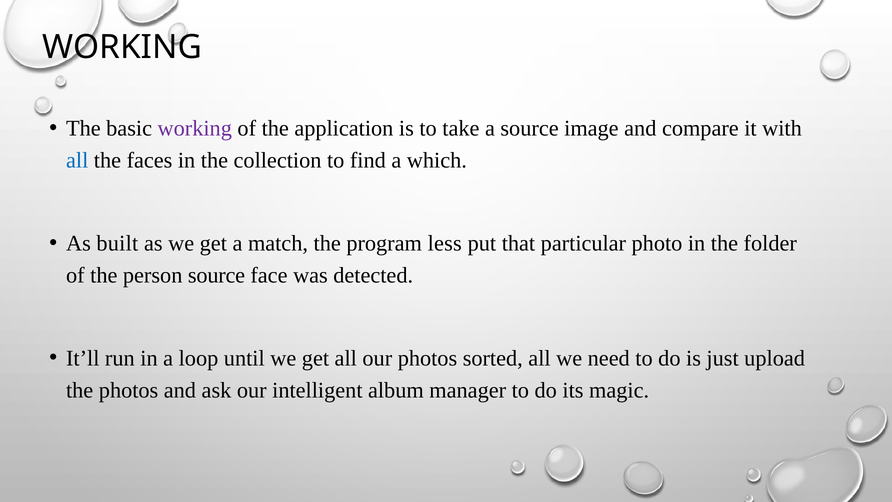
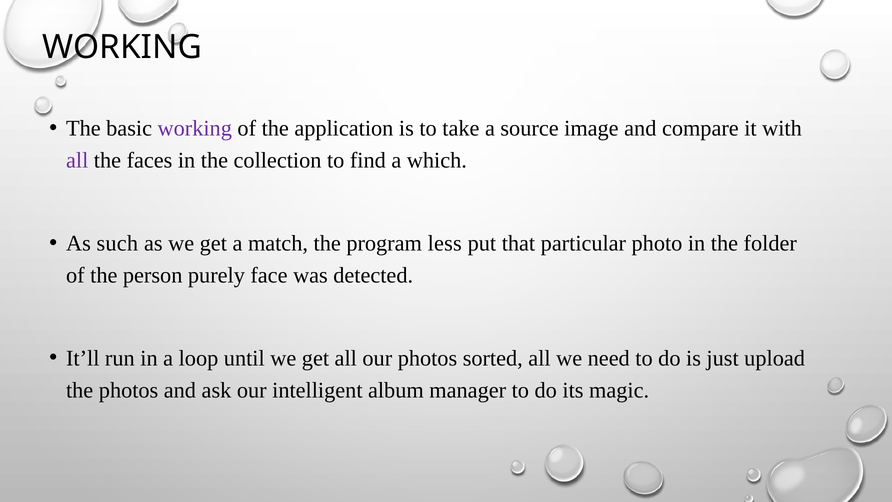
all at (77, 160) colour: blue -> purple
built: built -> such
person source: source -> purely
